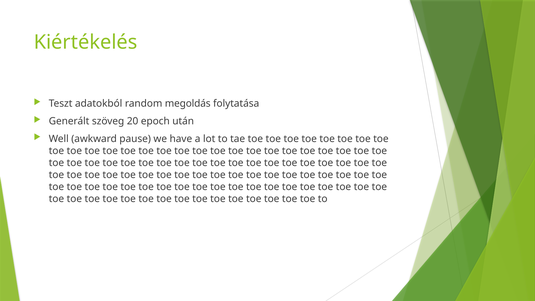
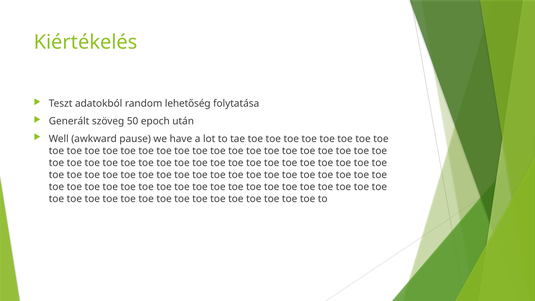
megoldás: megoldás -> lehetőség
20: 20 -> 50
